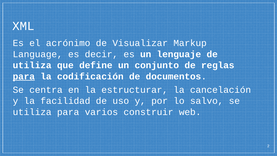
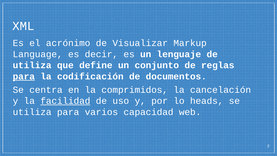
estructurar: estructurar -> comprimidos
facilidad underline: none -> present
salvo: salvo -> heads
construir: construir -> capacidad
